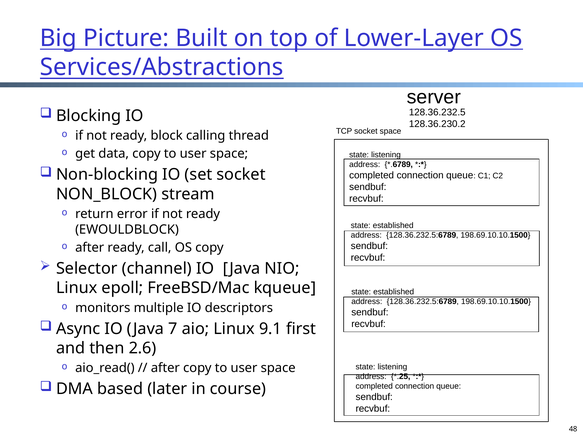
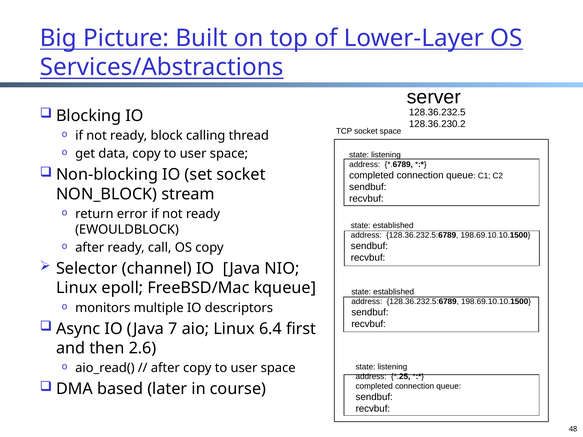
9.1: 9.1 -> 6.4
